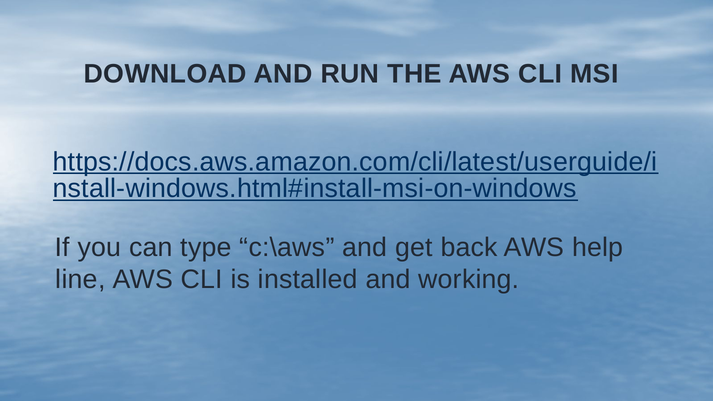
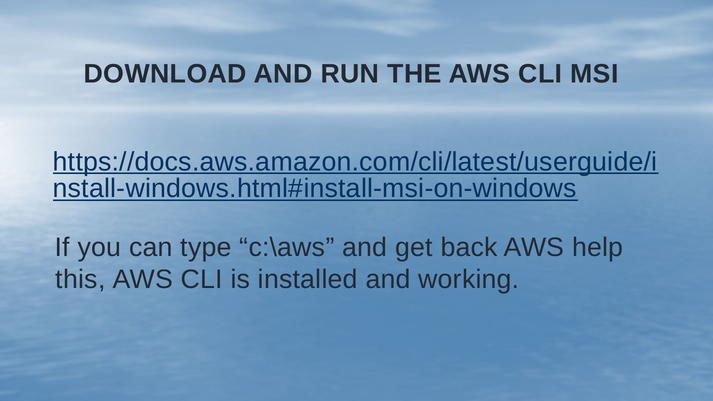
line: line -> this
